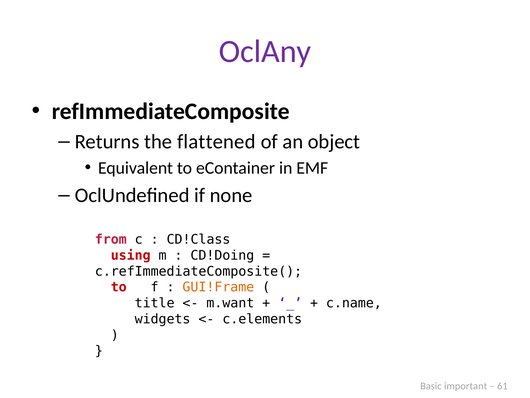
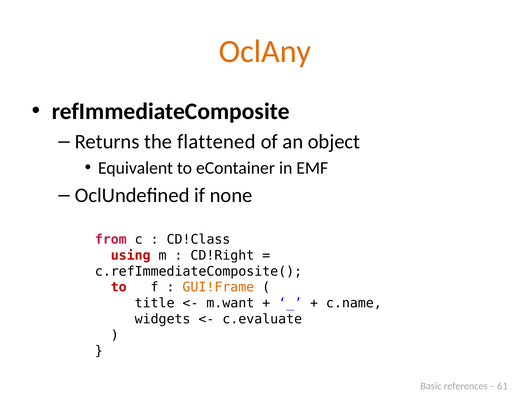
OclAny colour: purple -> orange
CD!Doing: CD!Doing -> CD!Right
c.elements: c.elements -> c.evaluate
important: important -> references
